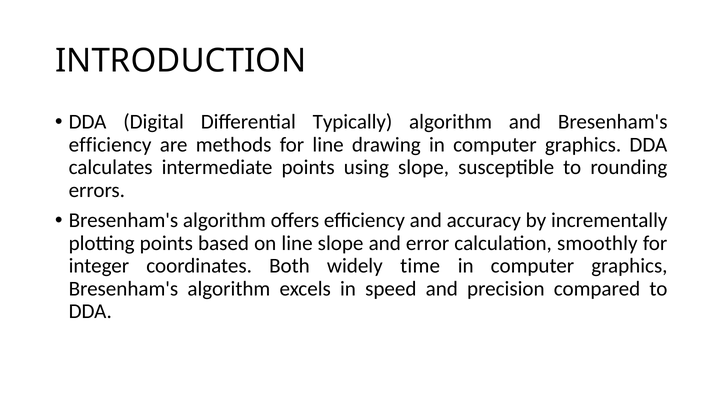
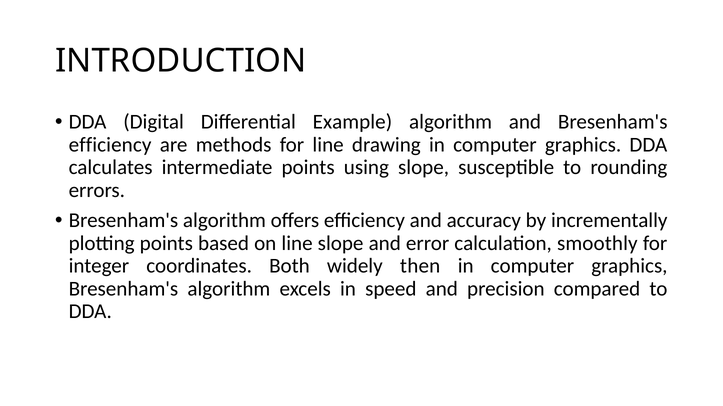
Typically: Typically -> Example
time: time -> then
